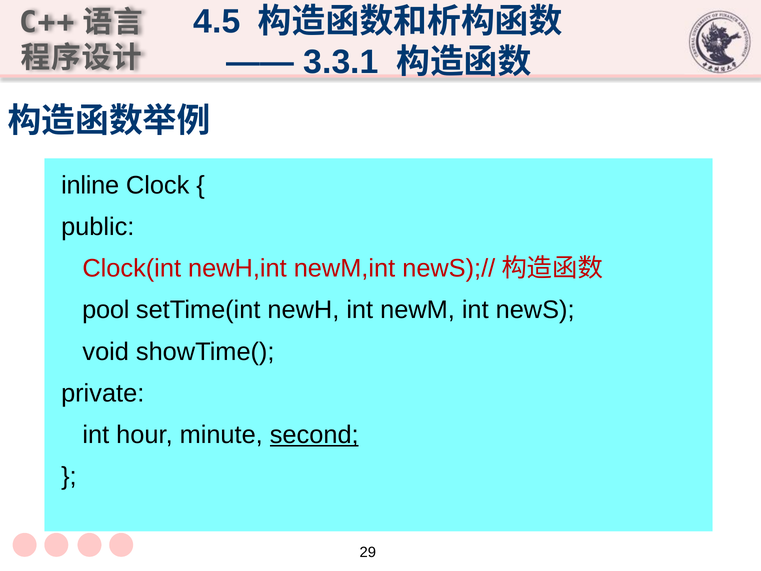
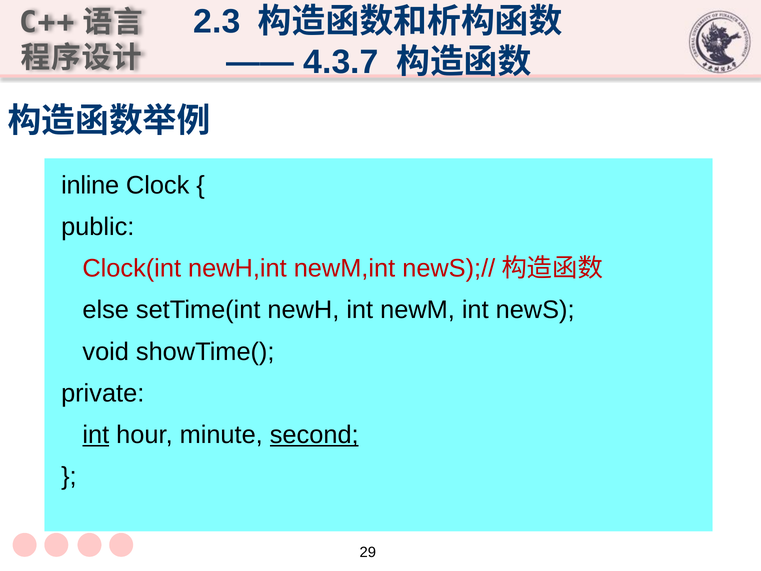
4.5: 4.5 -> 2.3
3.3.1: 3.3.1 -> 4.3.7
pool: pool -> else
int at (96, 435) underline: none -> present
